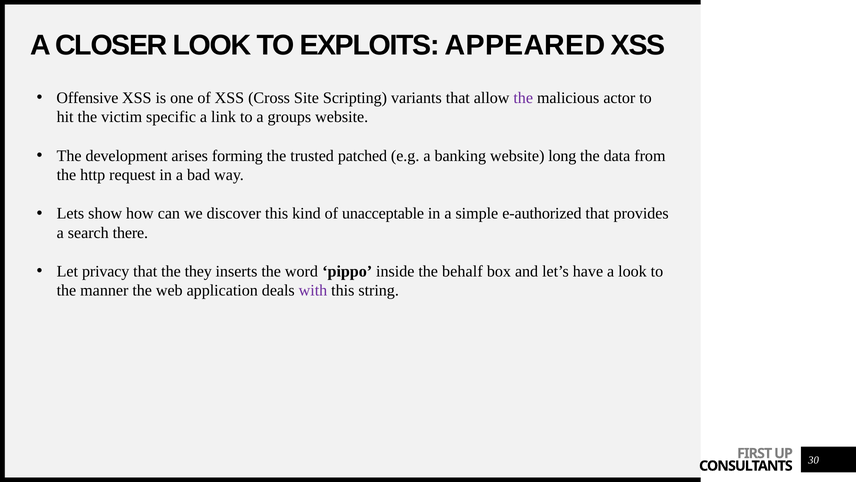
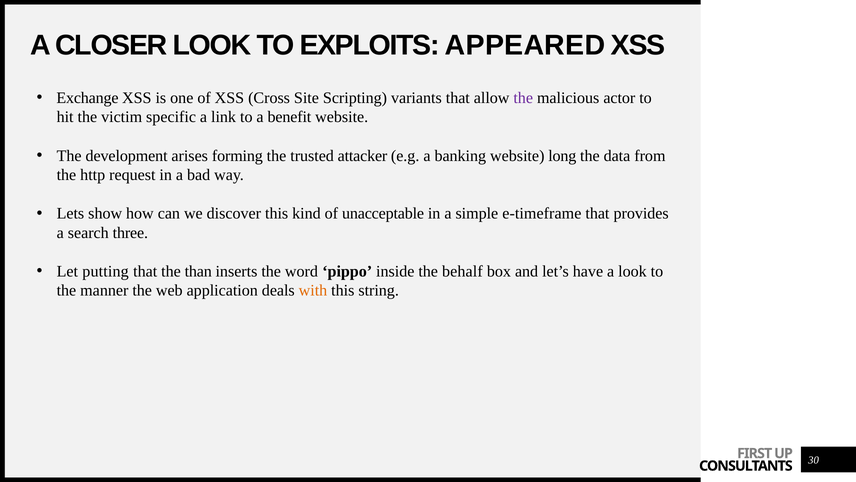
Offensive: Offensive -> Exchange
groups: groups -> benefit
patched: patched -> attacker
e-authorized: e-authorized -> e-timeframe
there: there -> three
privacy: privacy -> putting
they: they -> than
with colour: purple -> orange
